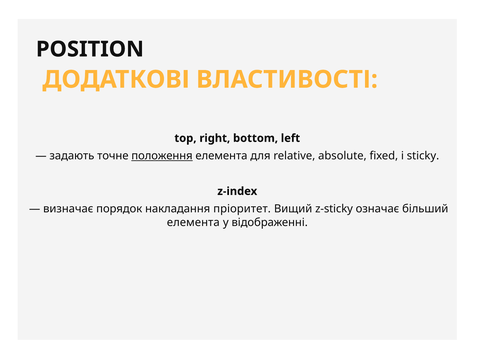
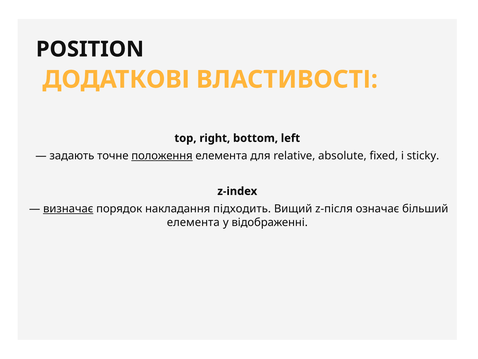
визначає underline: none -> present
пріоритет: пріоритет -> підходить
z-sticky: z-sticky -> z-після
